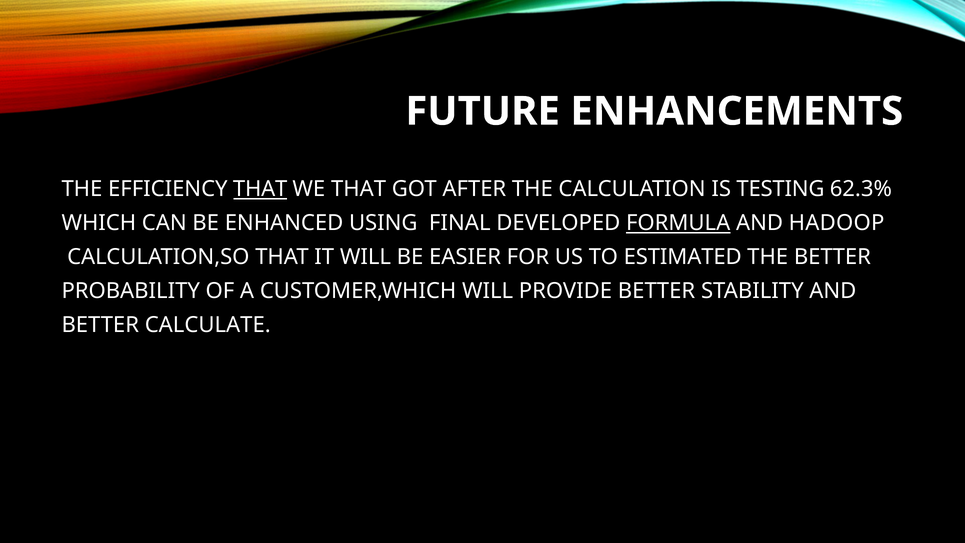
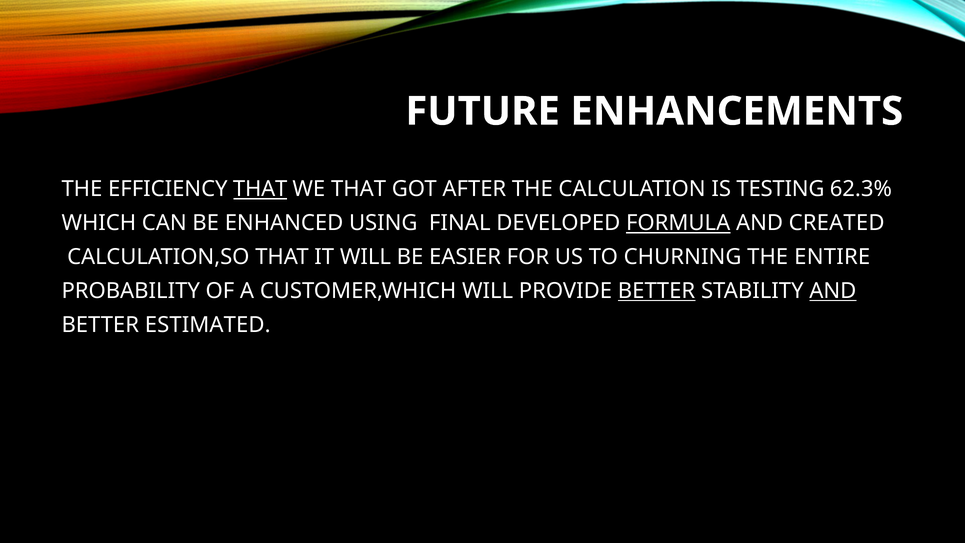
HADOOP: HADOOP -> CREATED
ESTIMATED: ESTIMATED -> CHURNING
THE BETTER: BETTER -> ENTIRE
BETTER at (657, 291) underline: none -> present
AND at (833, 291) underline: none -> present
CALCULATE: CALCULATE -> ESTIMATED
